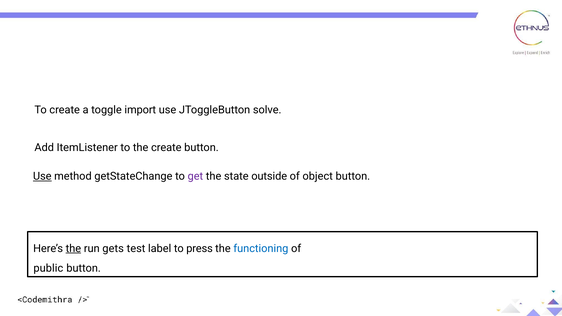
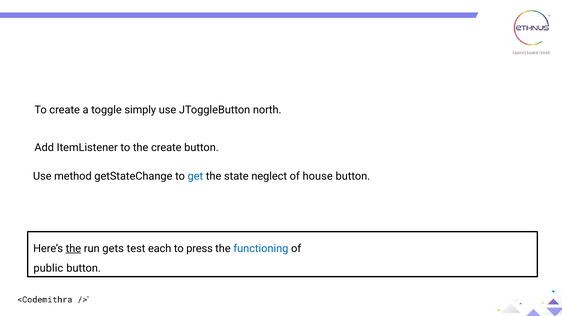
import: import -> simply
solve: solve -> north
Use at (42, 176) underline: present -> none
get colour: purple -> blue
outside: outside -> neglect
object: object -> house
label: label -> each
